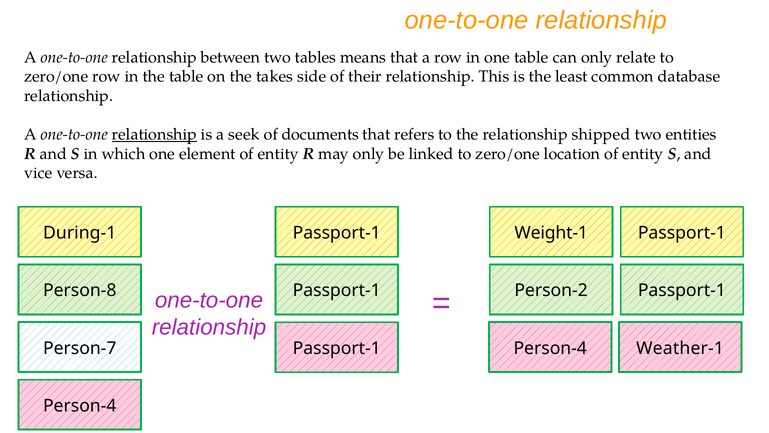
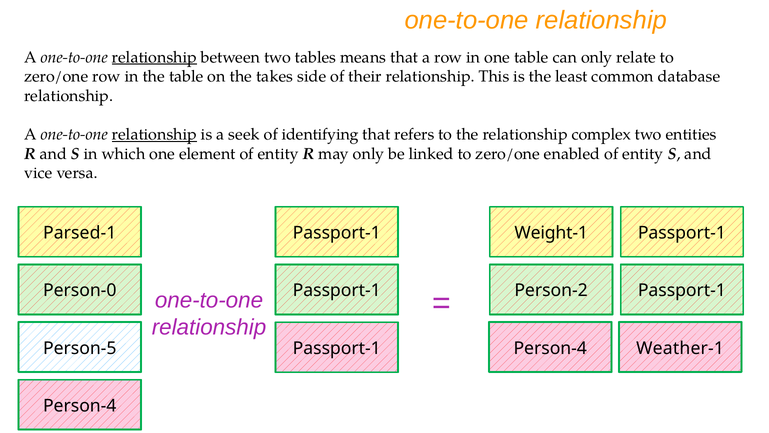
relationship at (154, 57) underline: none -> present
documents: documents -> identifying
shipped: shipped -> complex
location: location -> enabled
During-1: During-1 -> Parsed-1
Person-8: Person-8 -> Person-0
Person-7: Person-7 -> Person-5
